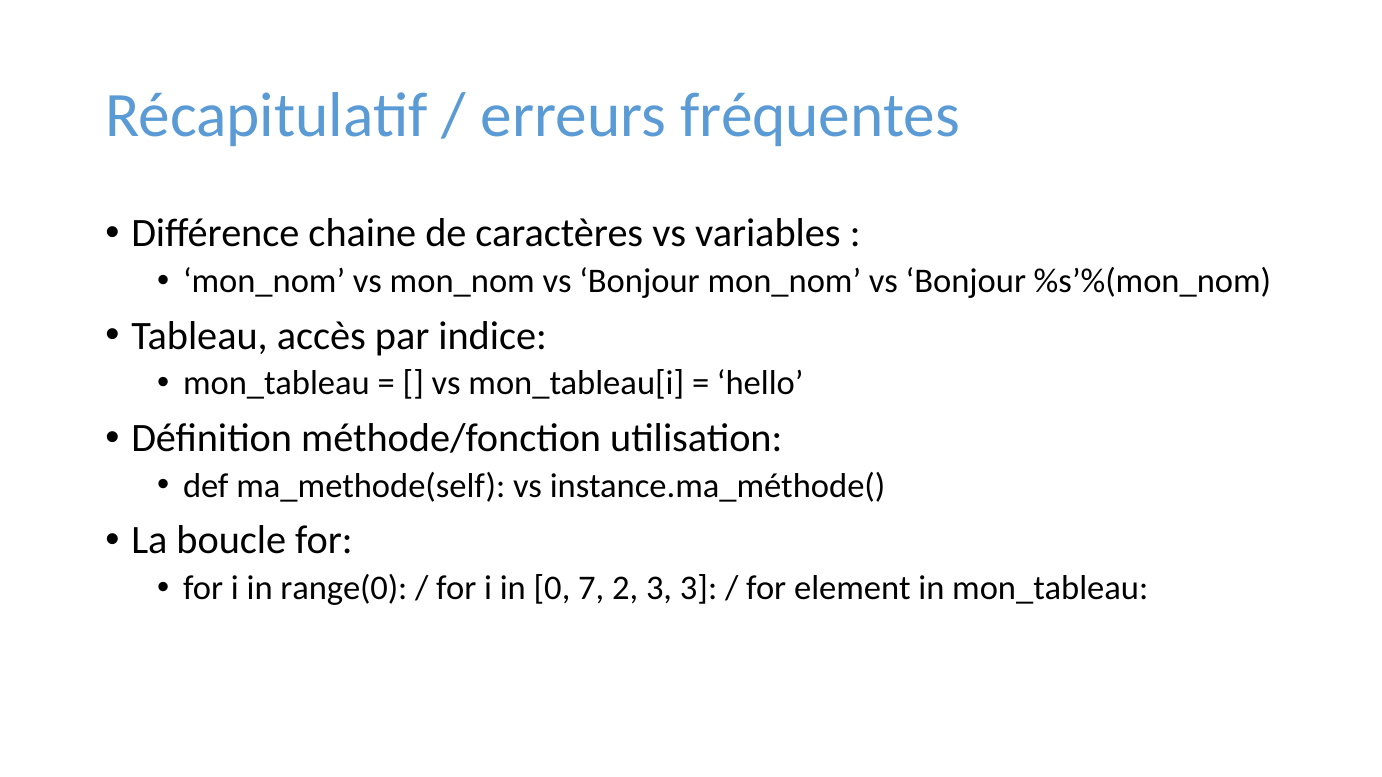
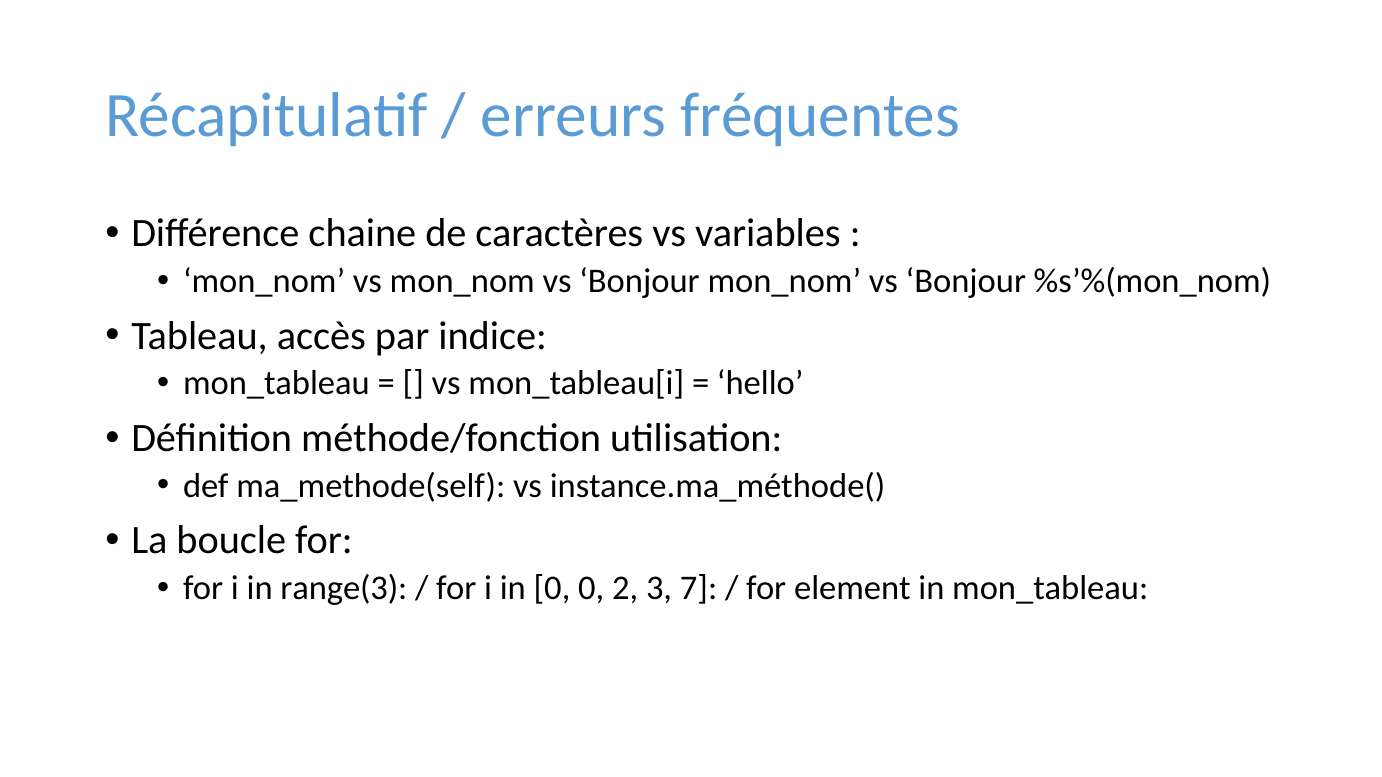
range(0: range(0 -> range(3
0 7: 7 -> 0
3 3: 3 -> 7
